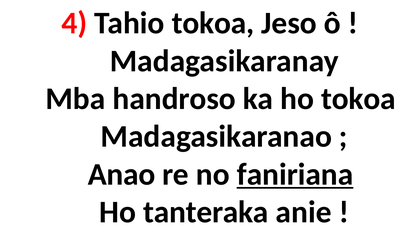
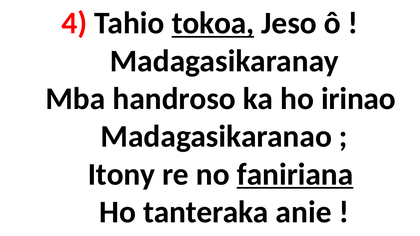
tokoa at (213, 23) underline: none -> present
ho tokoa: tokoa -> irinao
Anao: Anao -> Itony
